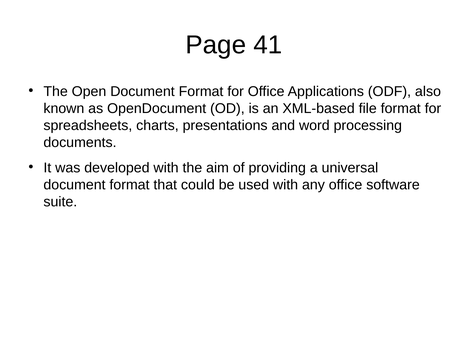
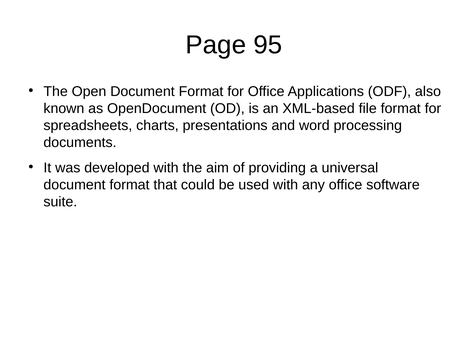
41: 41 -> 95
